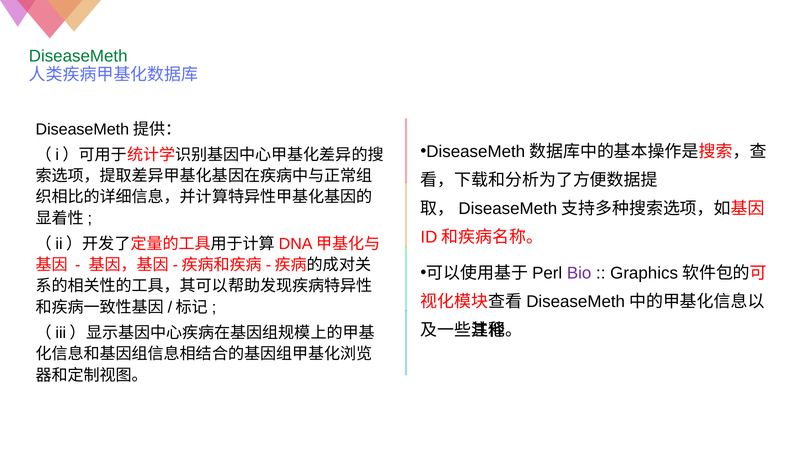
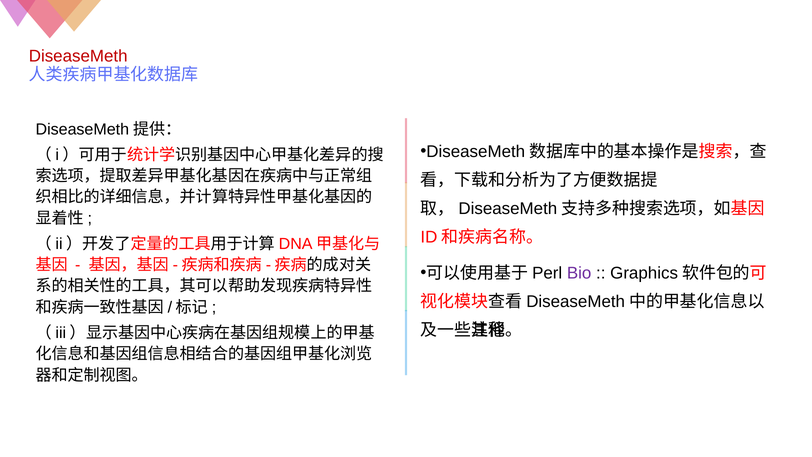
DiseaseMeth colour: green -> red
